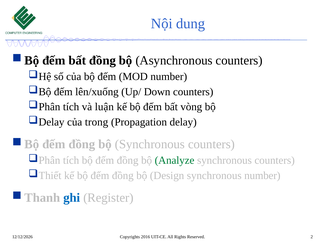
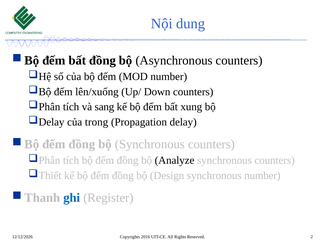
luận: luận -> sang
vòng: vòng -> xung
Analyze colour: green -> black
